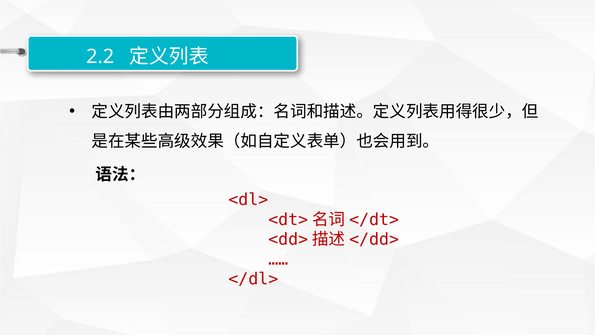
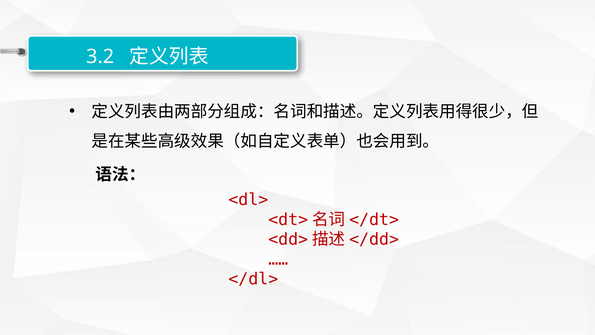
2.2: 2.2 -> 3.2
